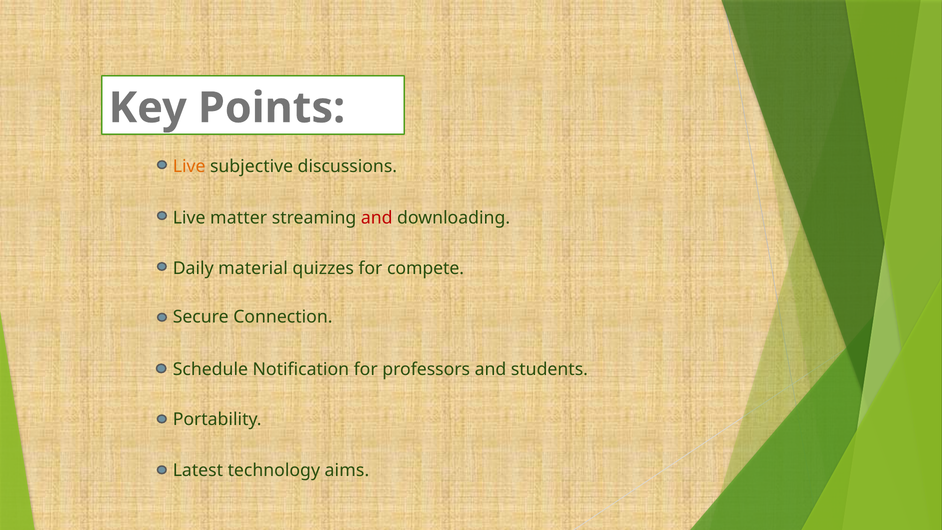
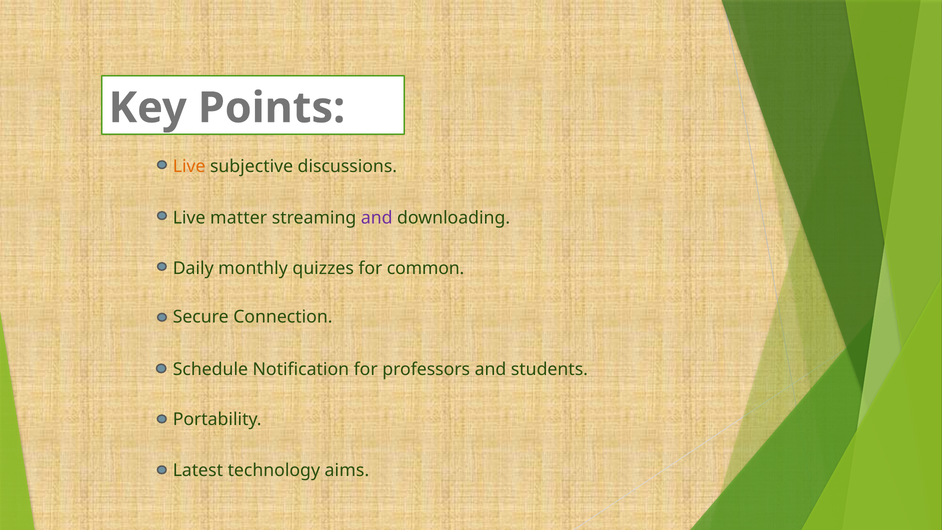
and at (377, 218) colour: red -> purple
material: material -> monthly
compete: compete -> common
